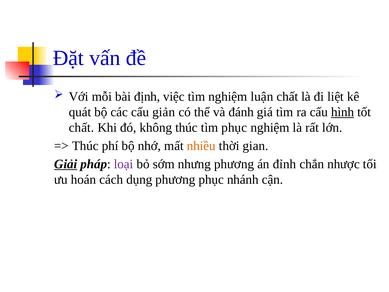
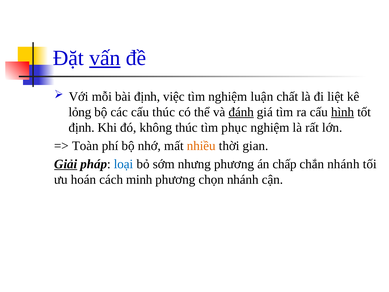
vấn underline: none -> present
quát: quát -> lỏng
cấu giản: giản -> thúc
đánh underline: none -> present
chất at (81, 128): chất -> định
Thúc at (85, 146): Thúc -> Toàn
loại colour: purple -> blue
đỉnh: đỉnh -> chấp
chắn nhược: nhược -> nhánh
dụng: dụng -> minh
phương phục: phục -> chọn
